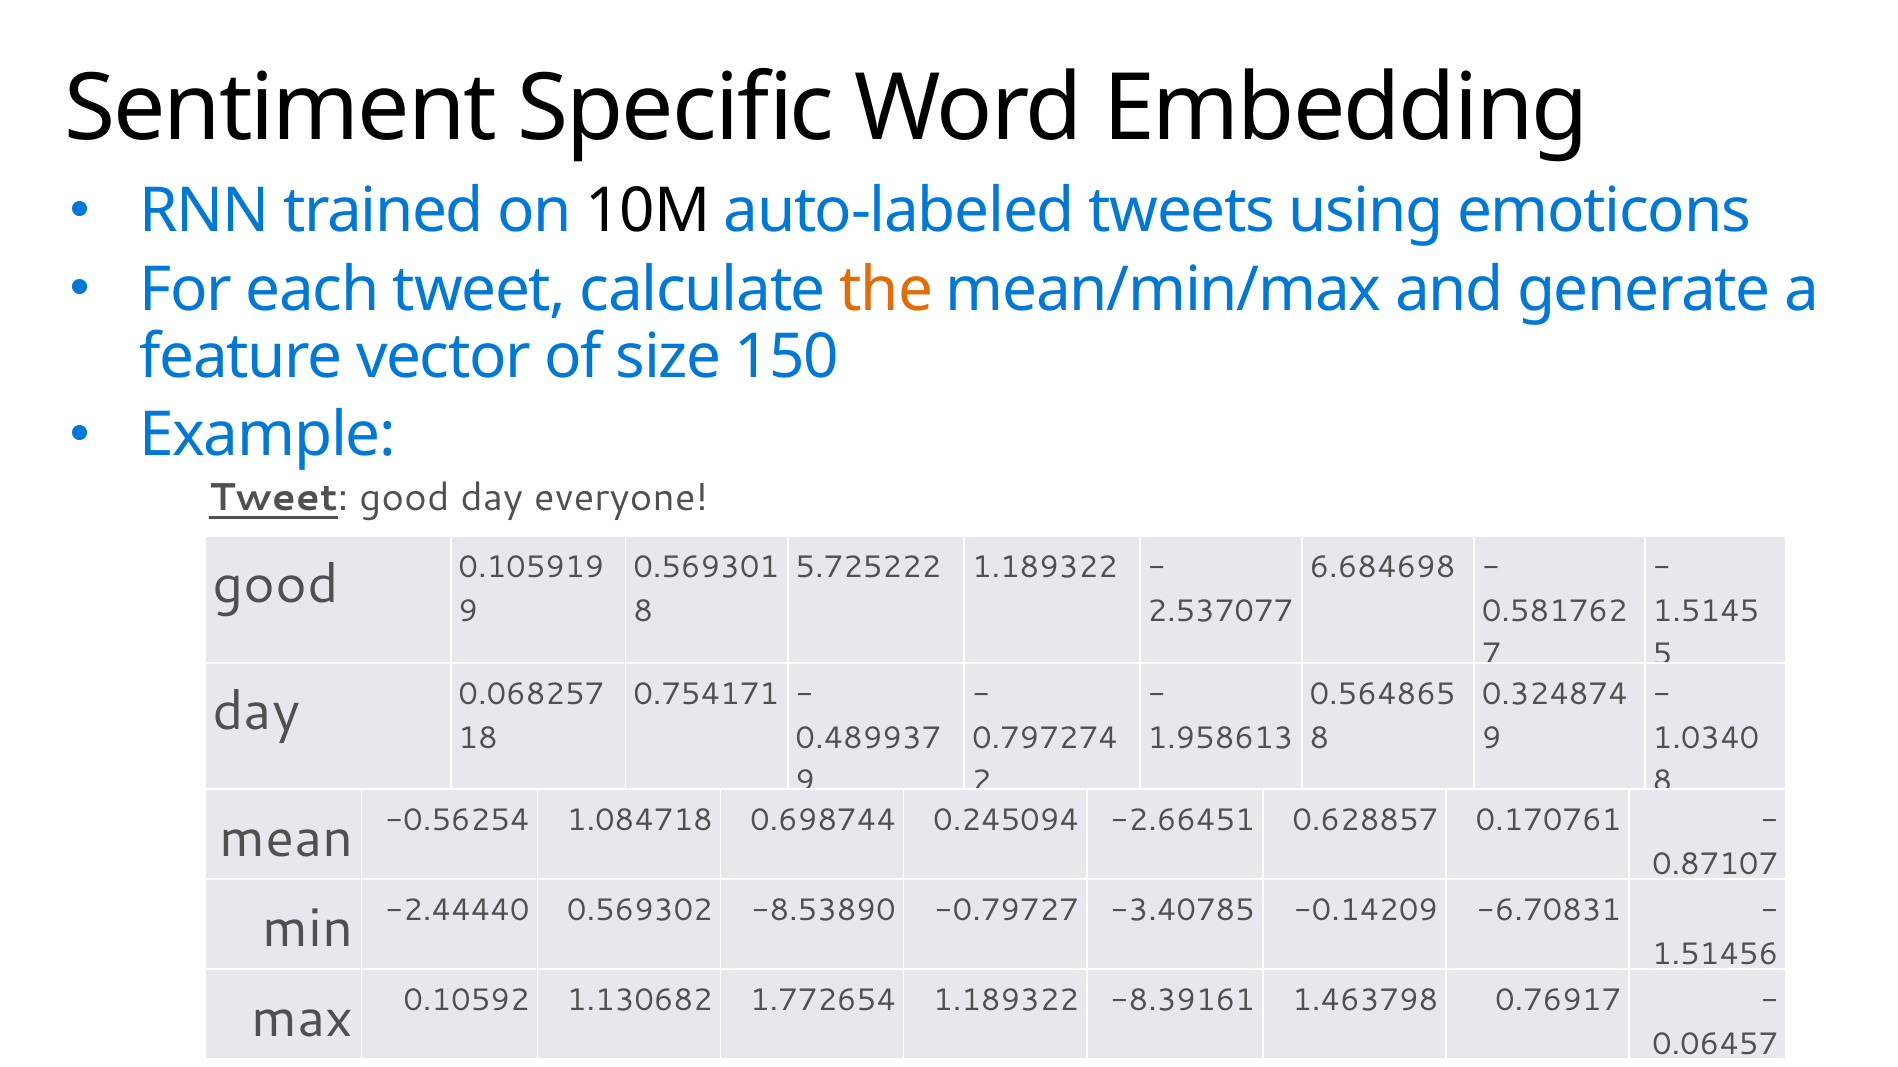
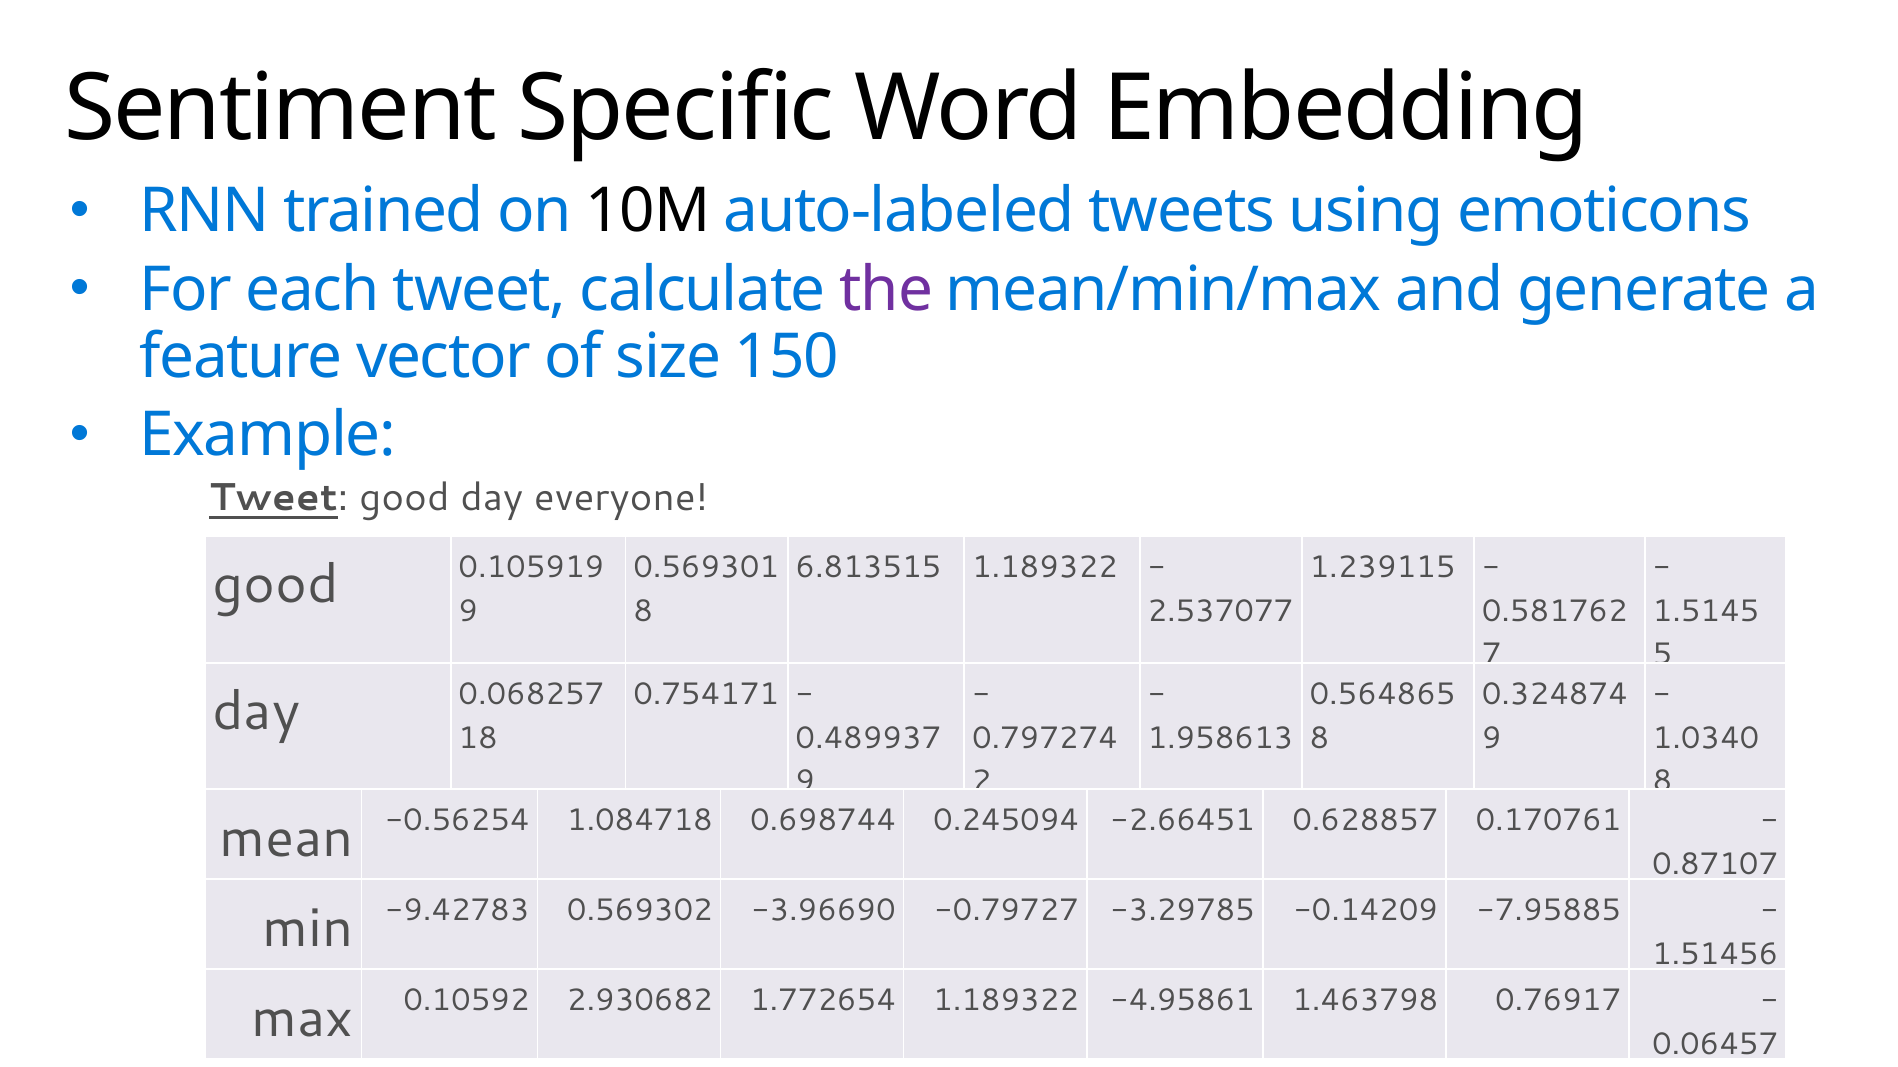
the colour: orange -> purple
5.725222: 5.725222 -> 6.813515
6.684698: 6.684698 -> 1.239115
-2.44440: -2.44440 -> -9.42783
-8.53890: -8.53890 -> -3.96690
-3.40785: -3.40785 -> -3.29785
-6.70831: -6.70831 -> -7.95885
1.130682: 1.130682 -> 2.930682
-8.39161: -8.39161 -> -4.95861
